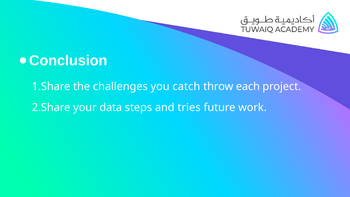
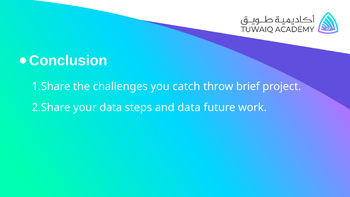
each: each -> brief
and tries: tries -> data
